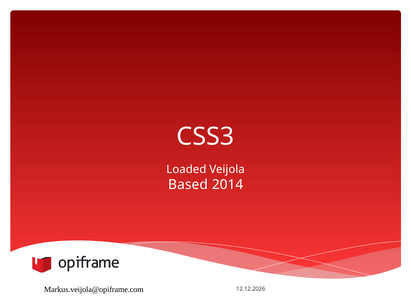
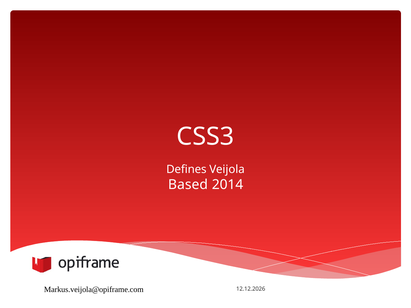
Loaded: Loaded -> Defines
